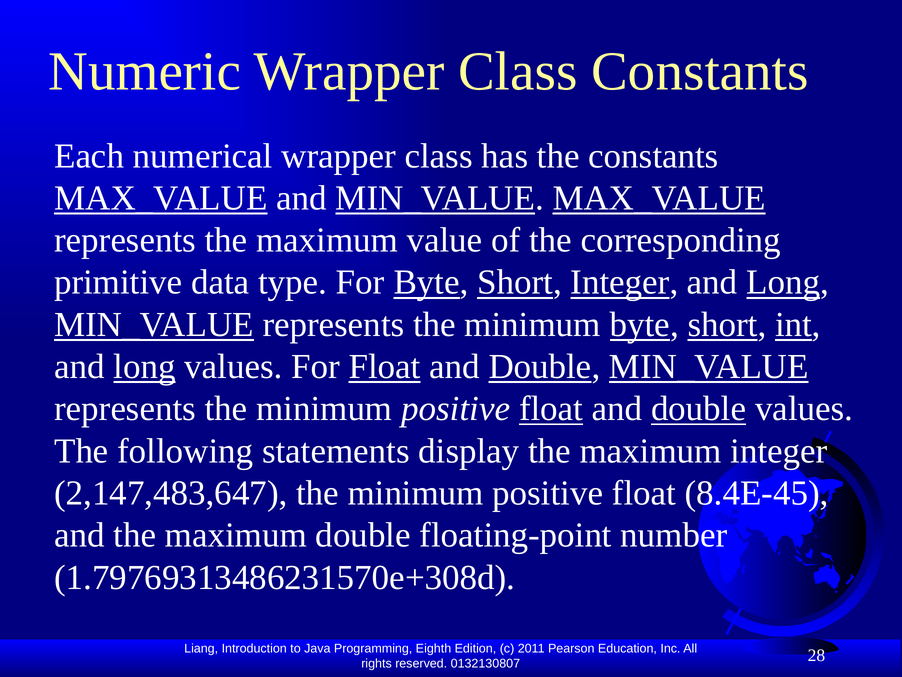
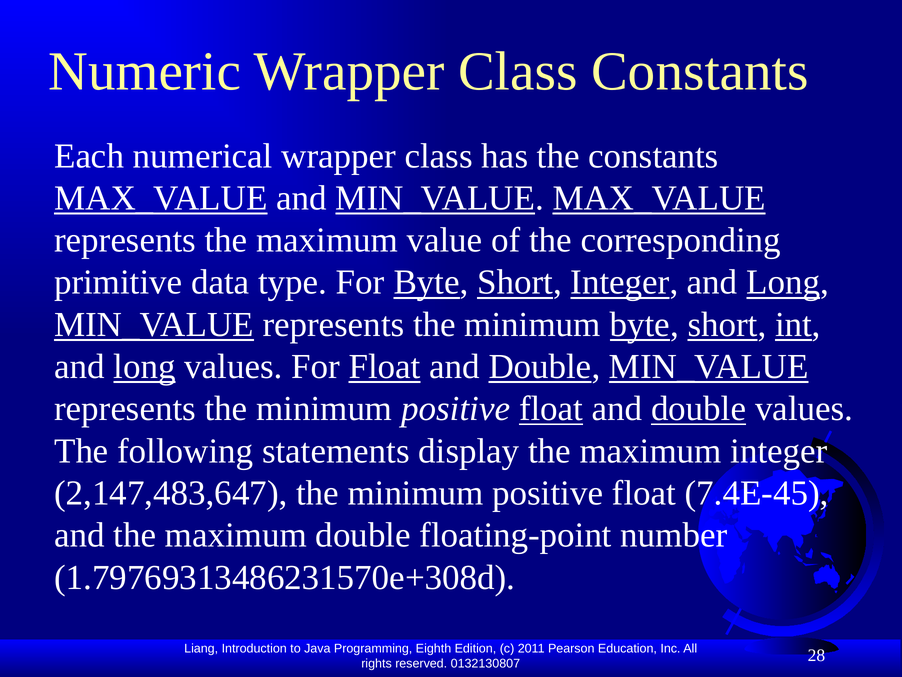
8.4E-45: 8.4E-45 -> 7.4E-45
